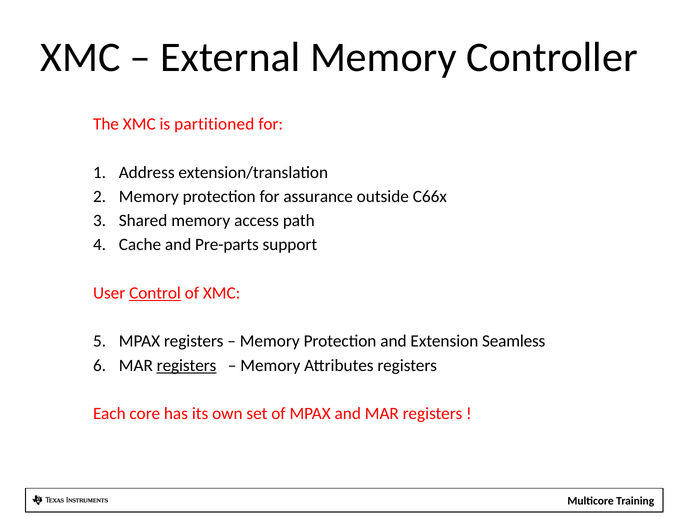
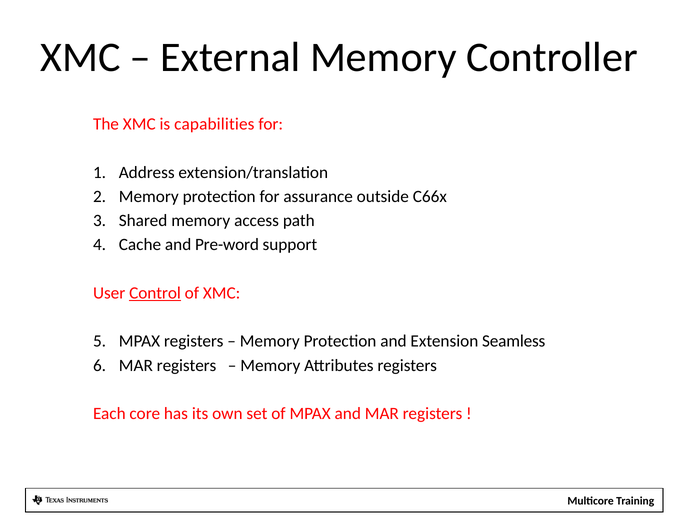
partitioned: partitioned -> capabilities
Pre-parts: Pre-parts -> Pre-word
registers at (187, 365) underline: present -> none
